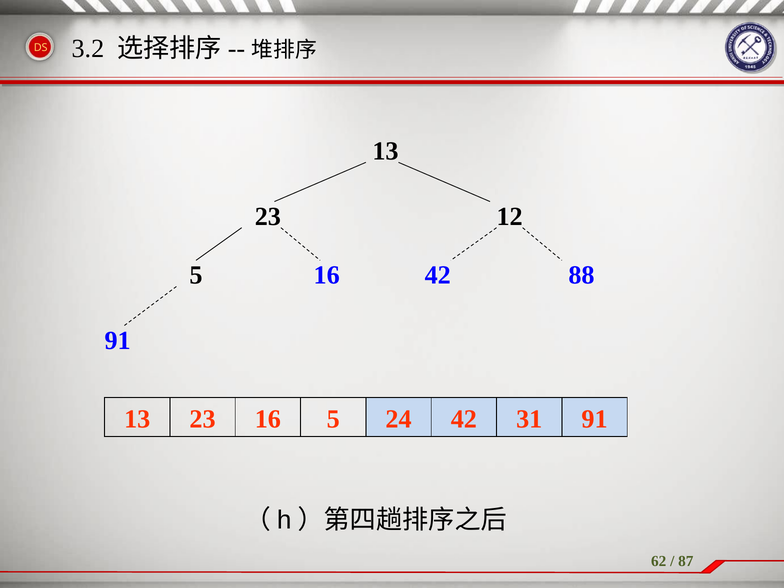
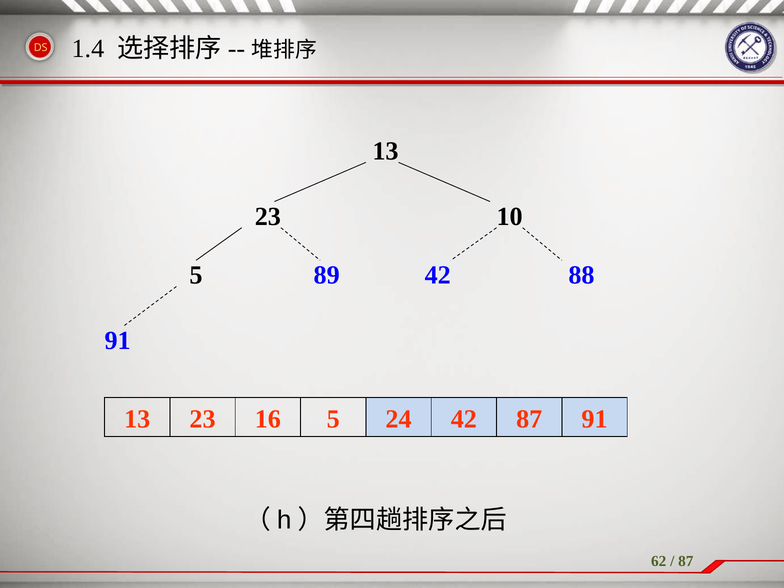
3.2: 3.2 -> 1.4
12: 12 -> 10
5 16: 16 -> 89
42 31: 31 -> 87
